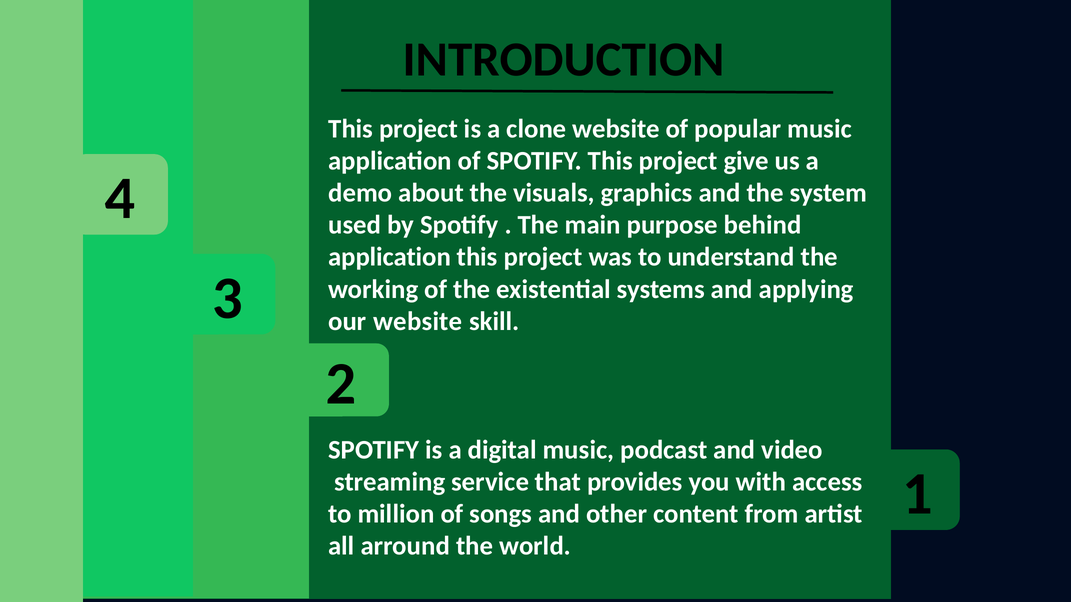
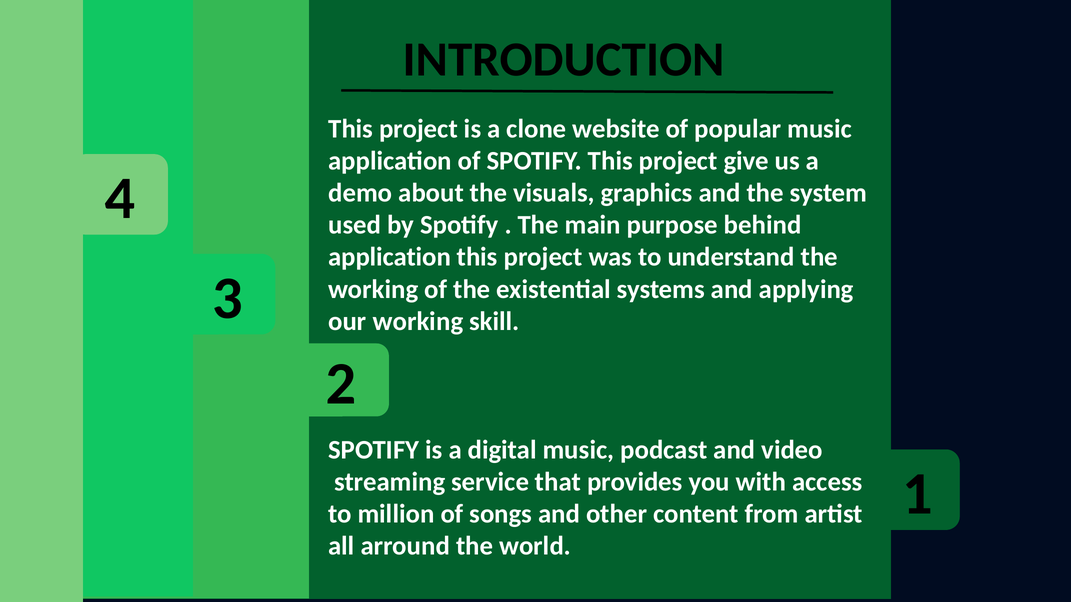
our website: website -> working
